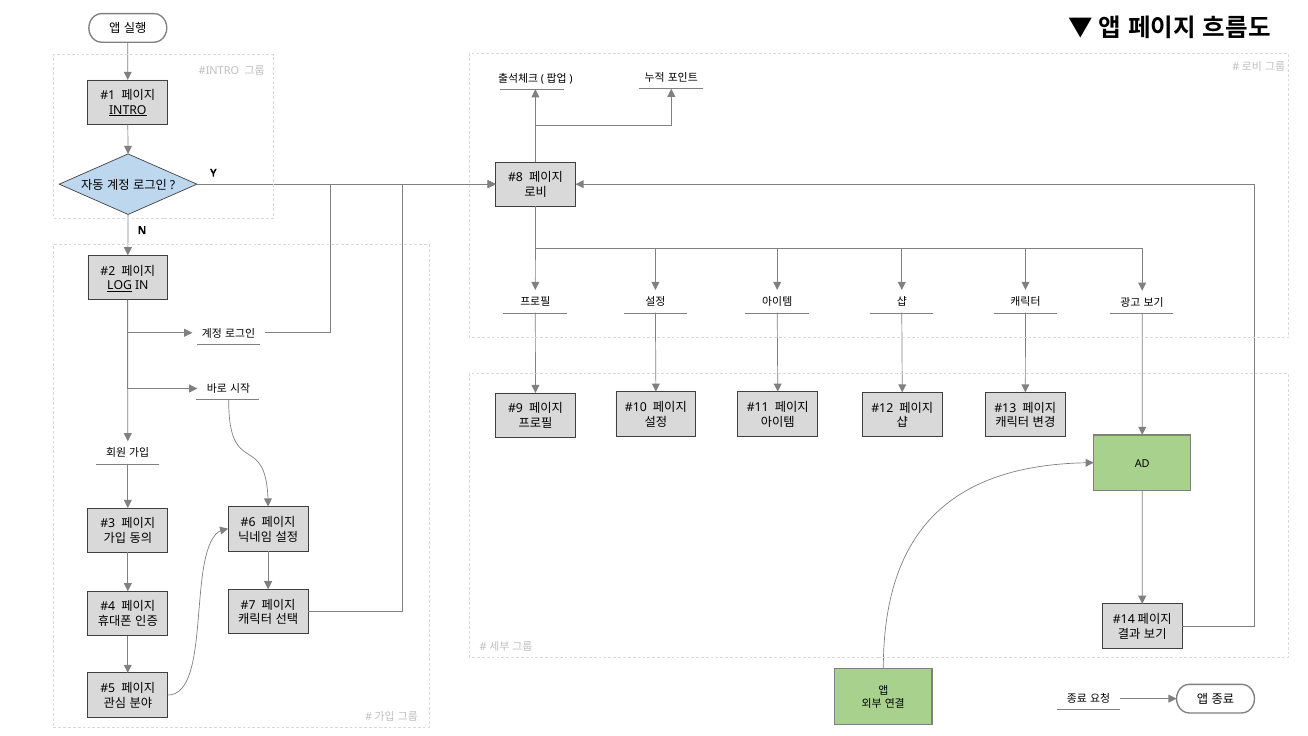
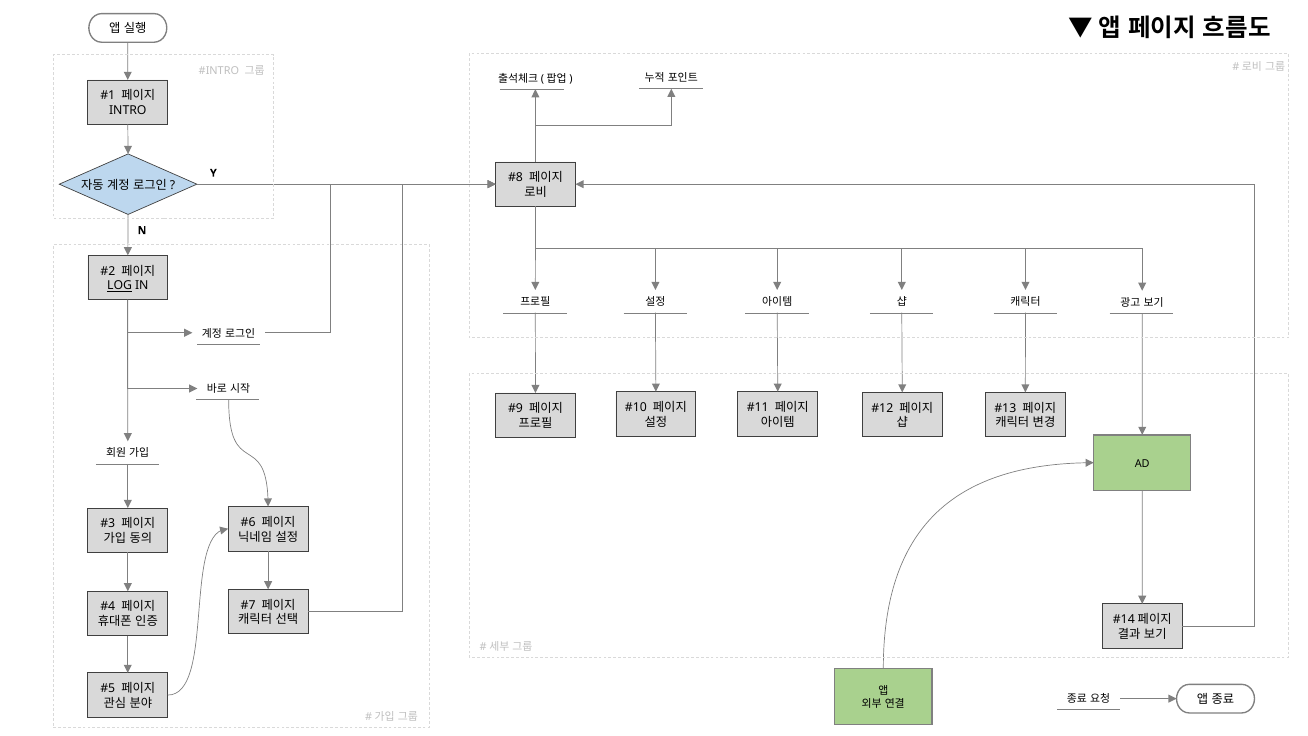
INTRO underline: present -> none
